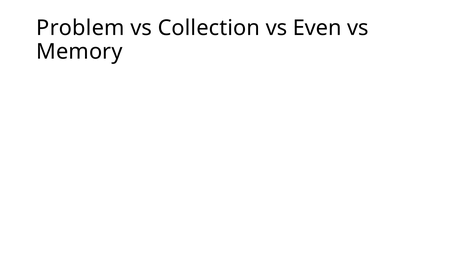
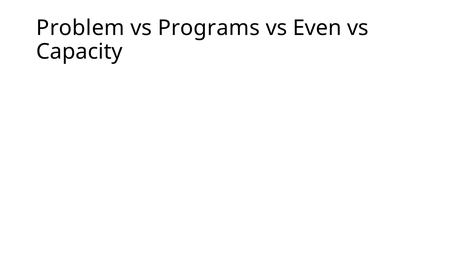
Collection: Collection -> Programs
Memory: Memory -> Capacity
